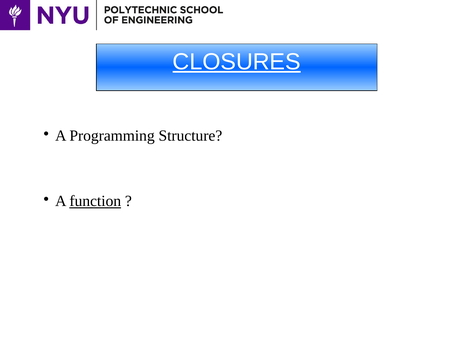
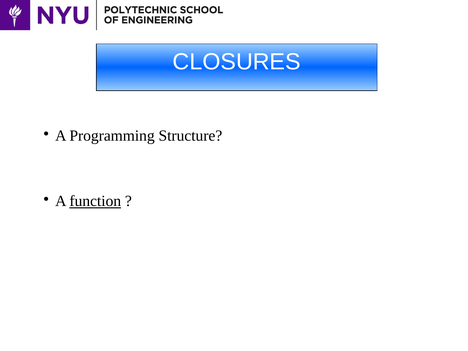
CLOSURES underline: present -> none
